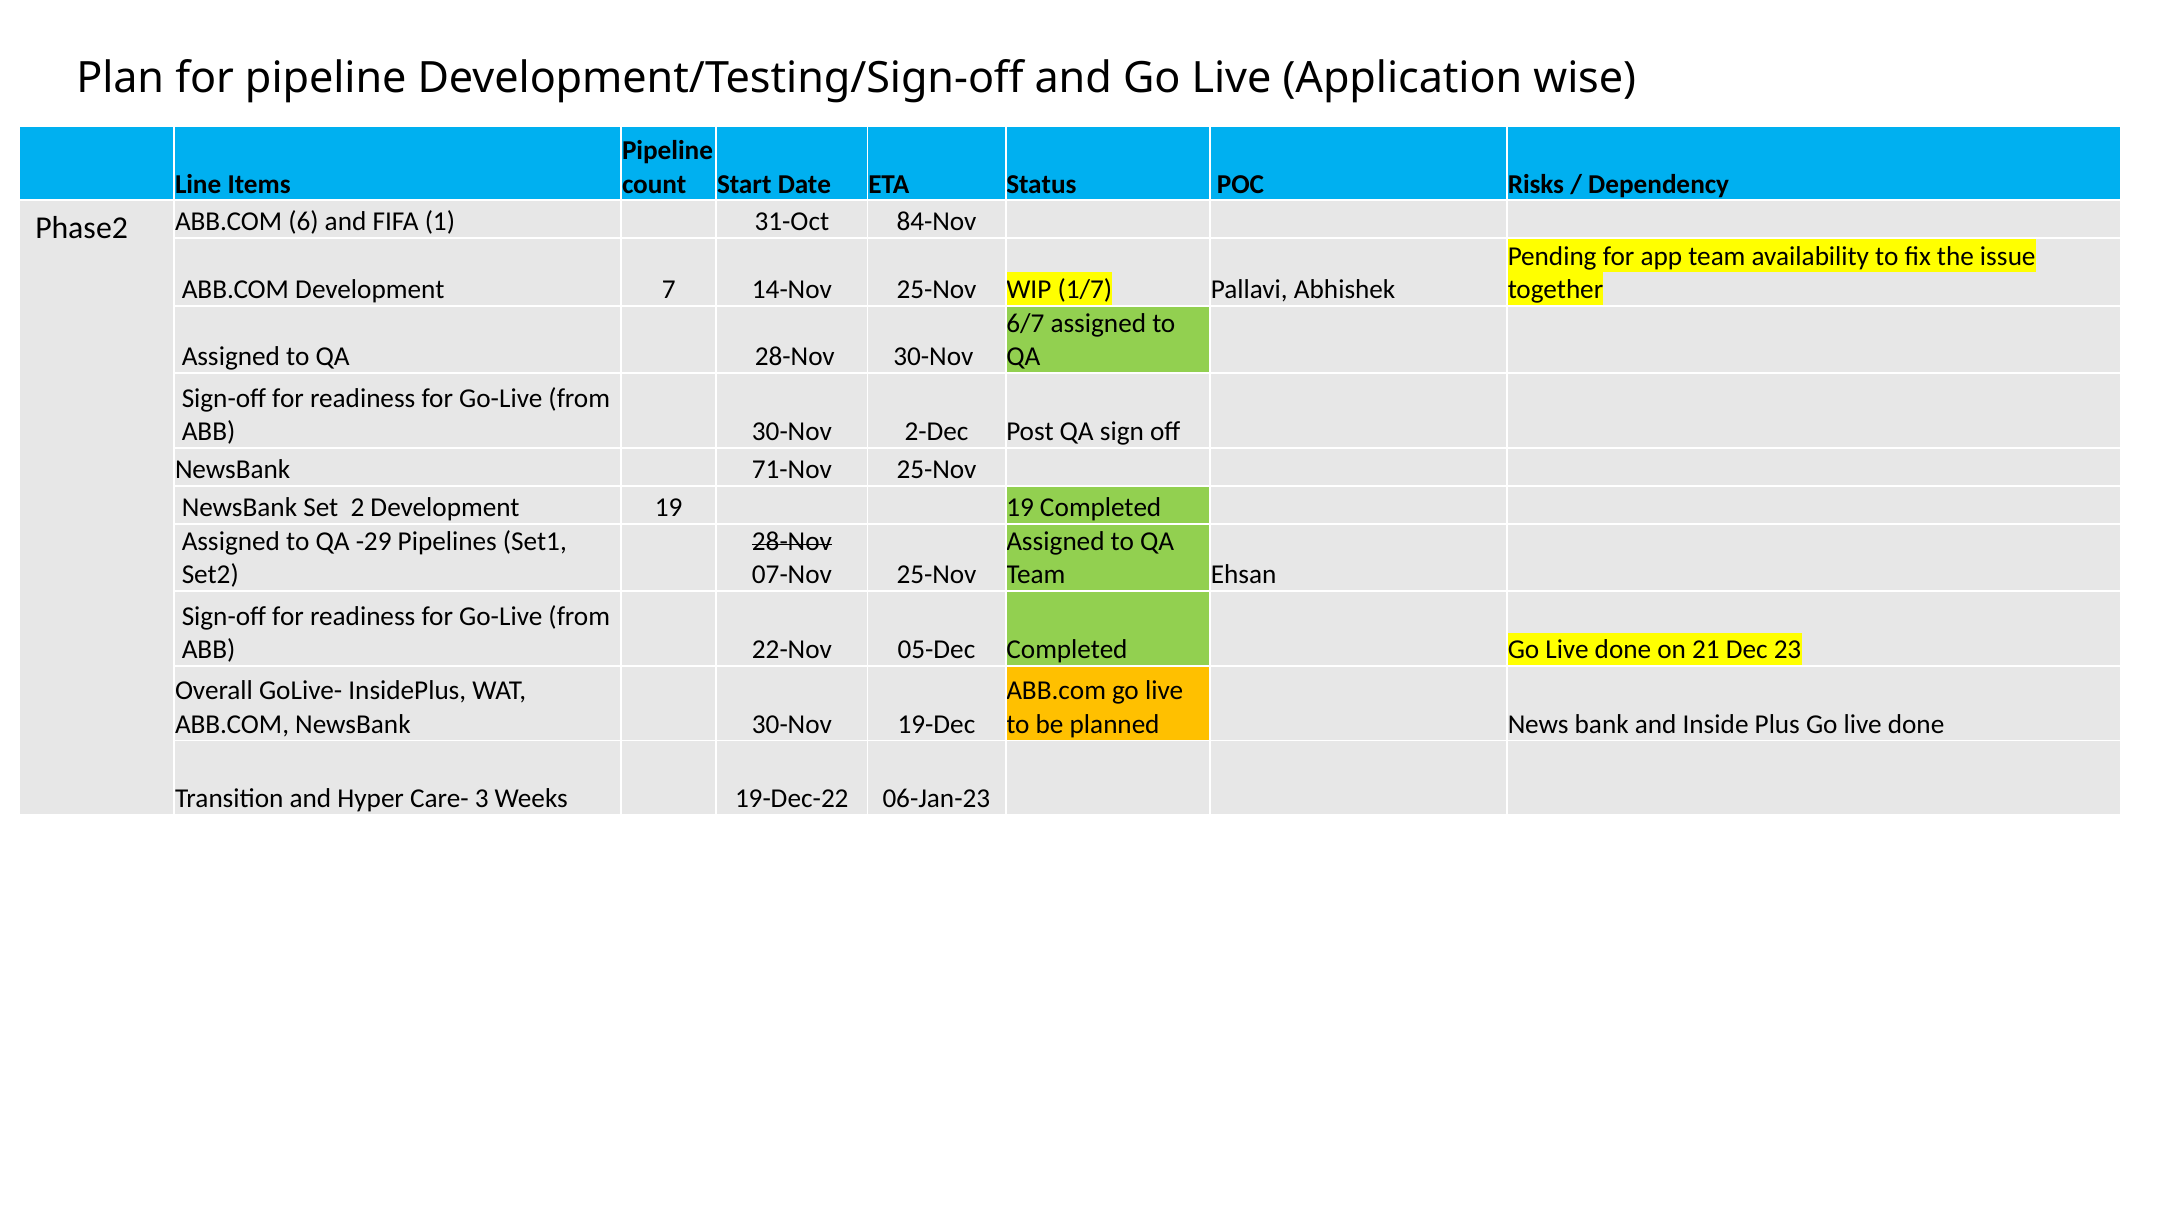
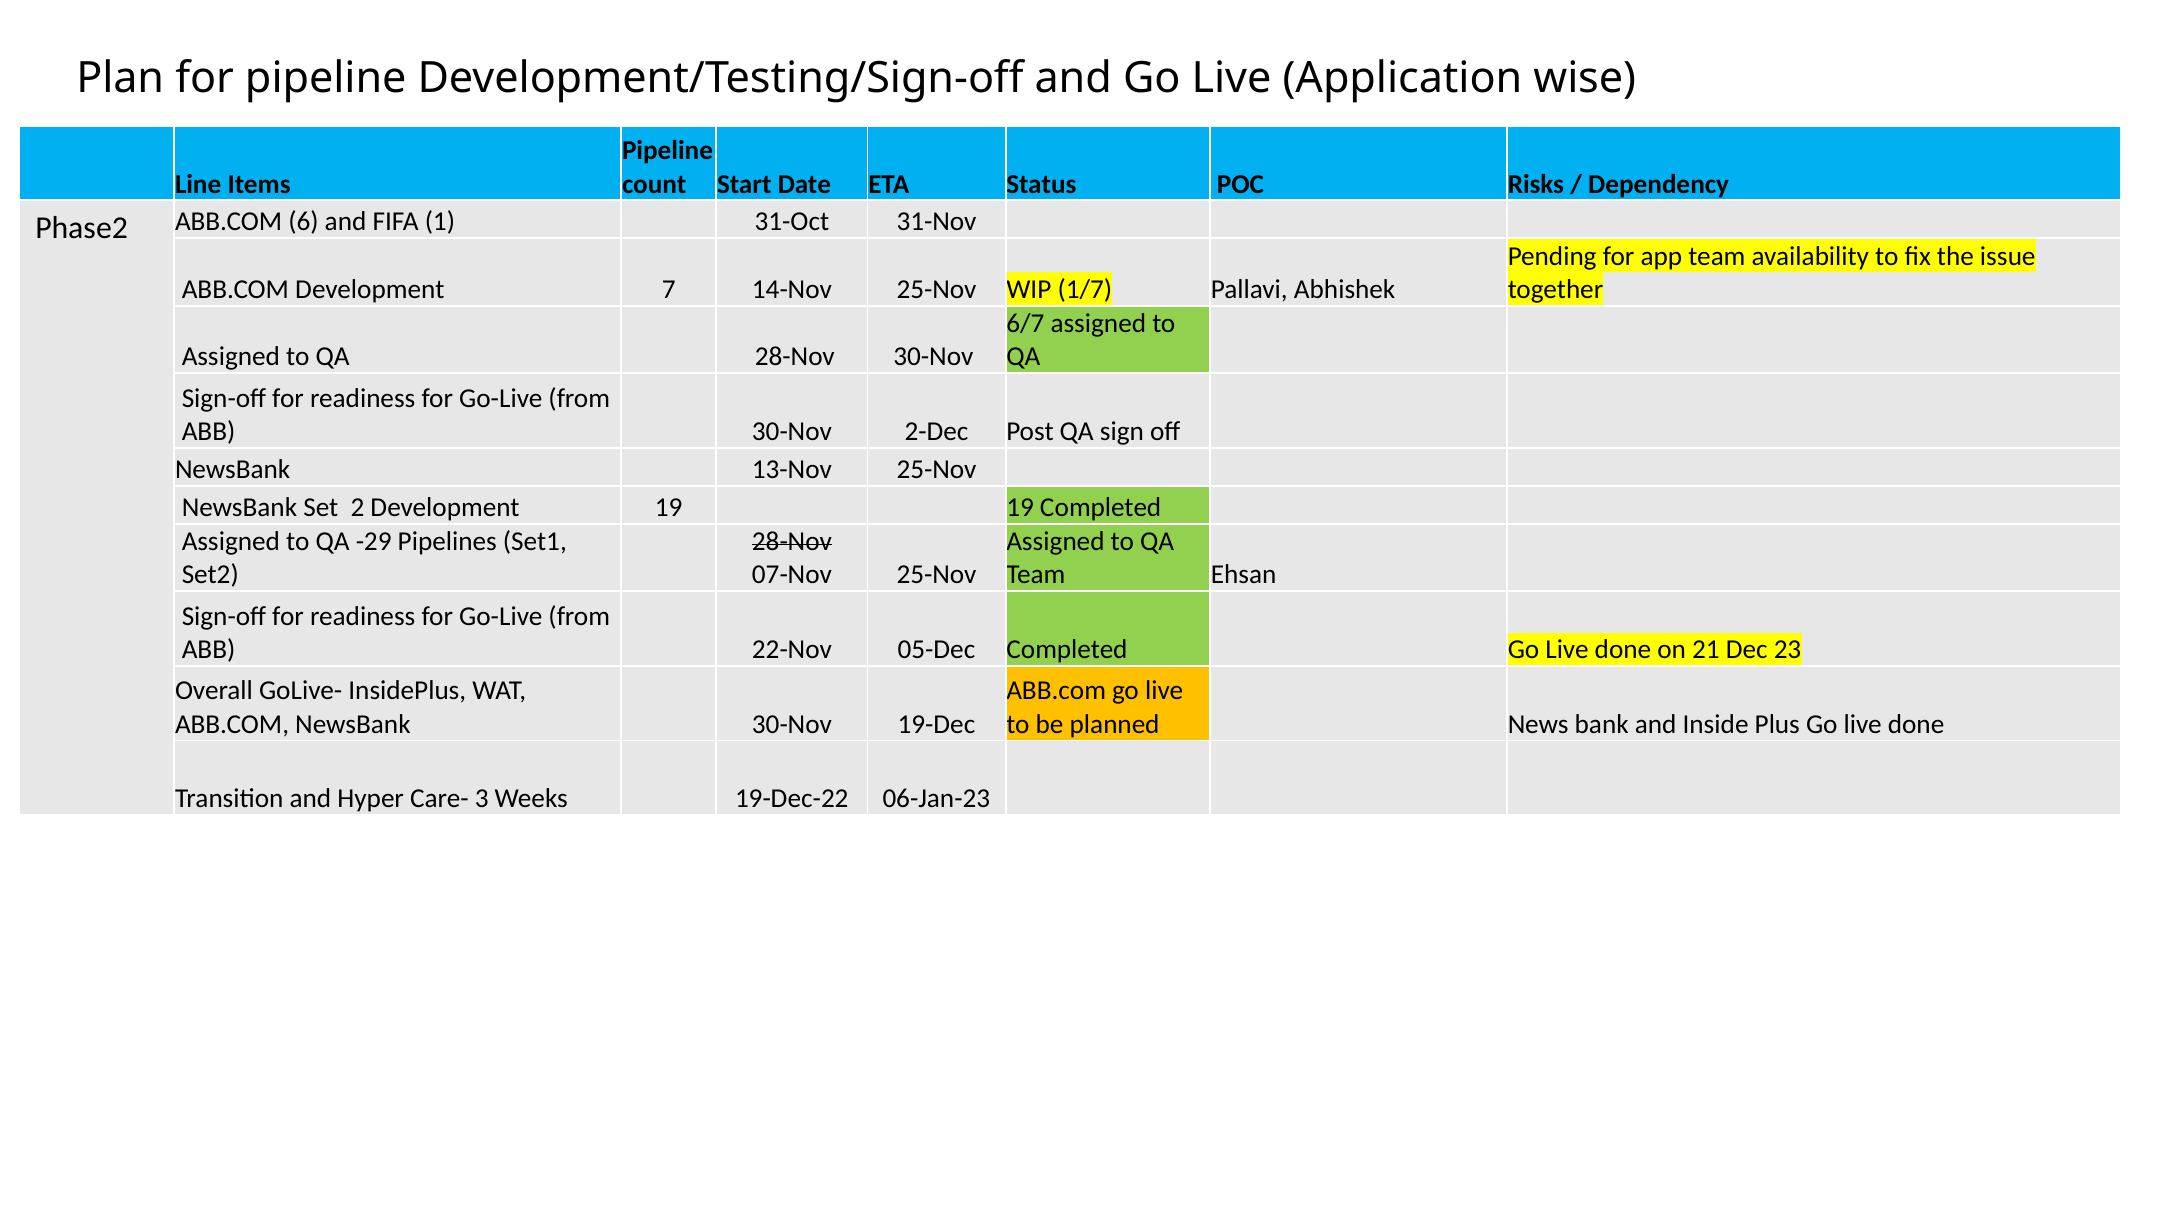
84-Nov: 84-Nov -> 31-Nov
71-Nov: 71-Nov -> 13-Nov
